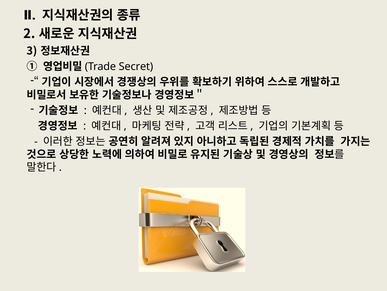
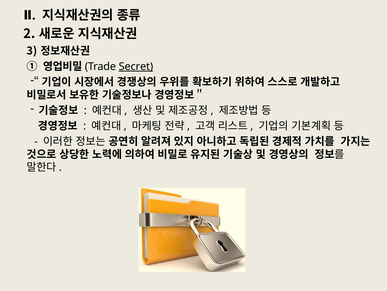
Secret underline: none -> present
